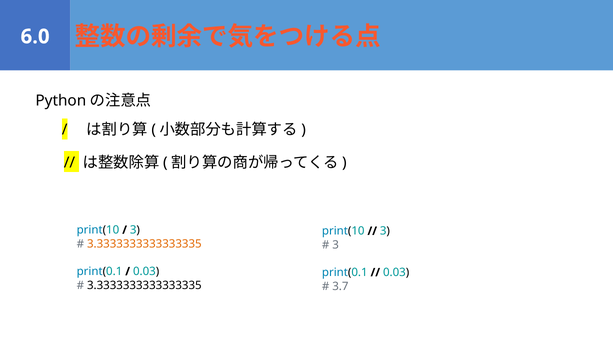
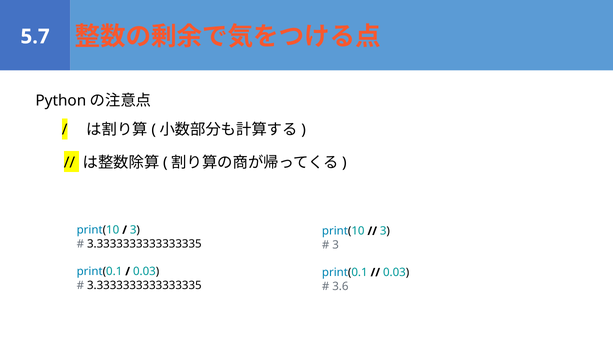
6.0: 6.0 -> 5.7
3.3333333333333335 at (144, 244) colour: orange -> black
3.7: 3.7 -> 3.6
